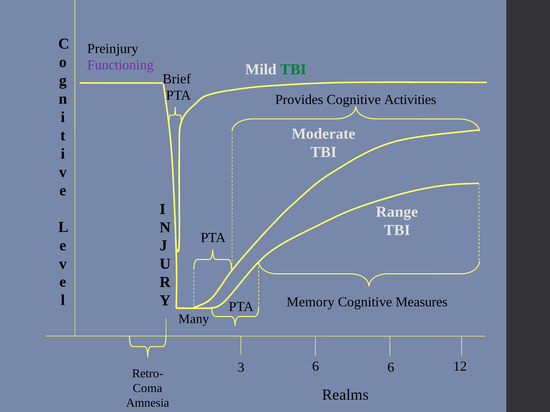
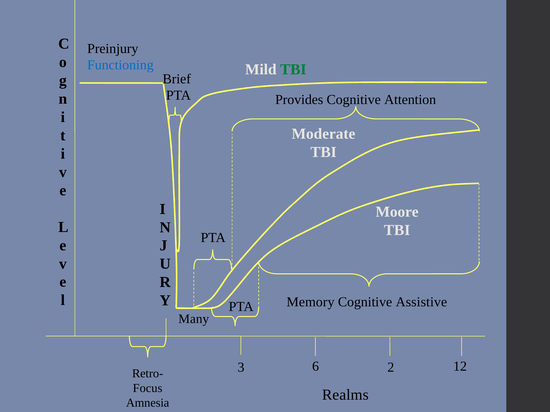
Functioning colour: purple -> blue
Activities: Activities -> Attention
Range: Range -> Moore
Measures: Measures -> Assistive
6 6: 6 -> 2
Coma: Coma -> Focus
